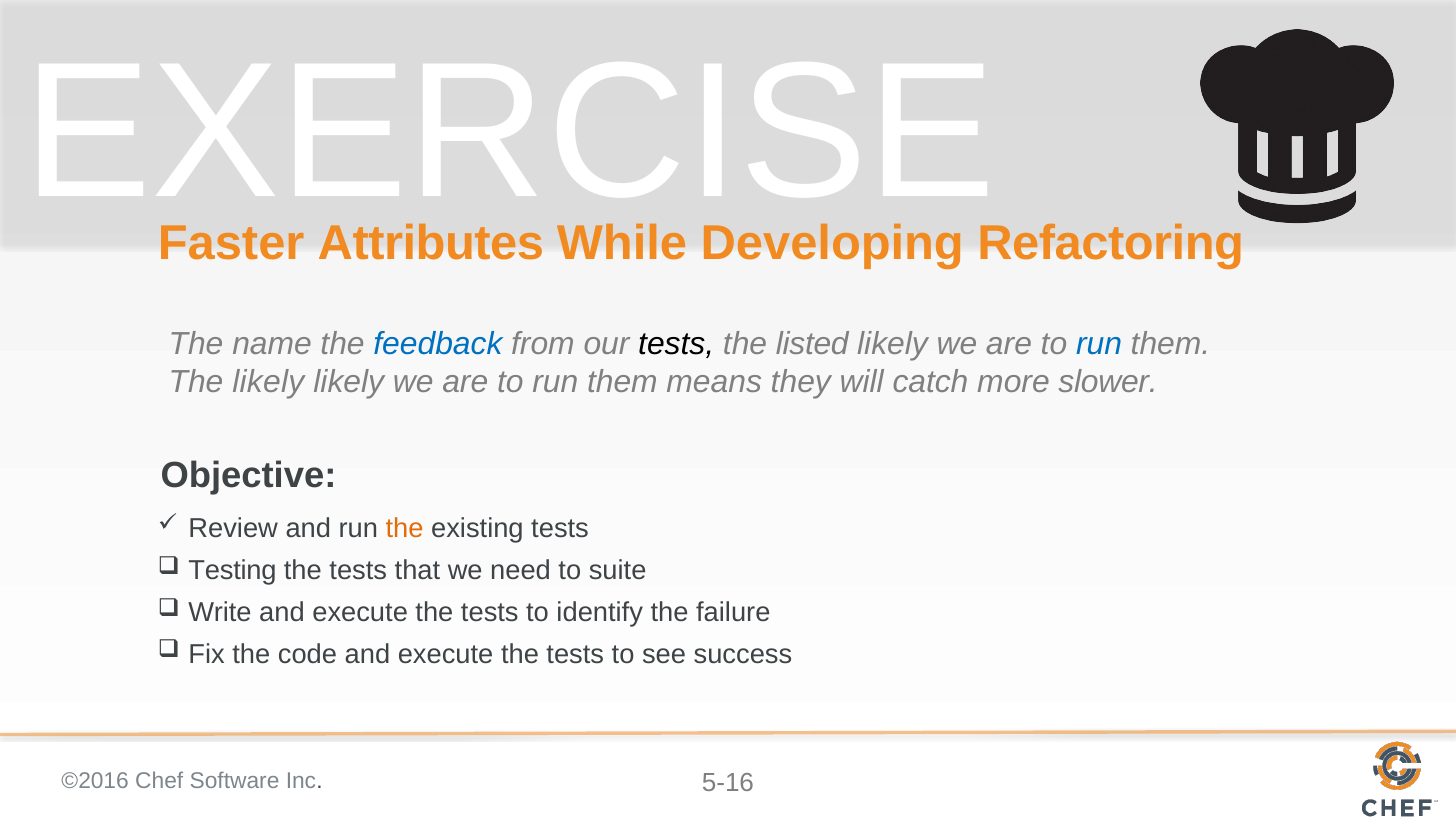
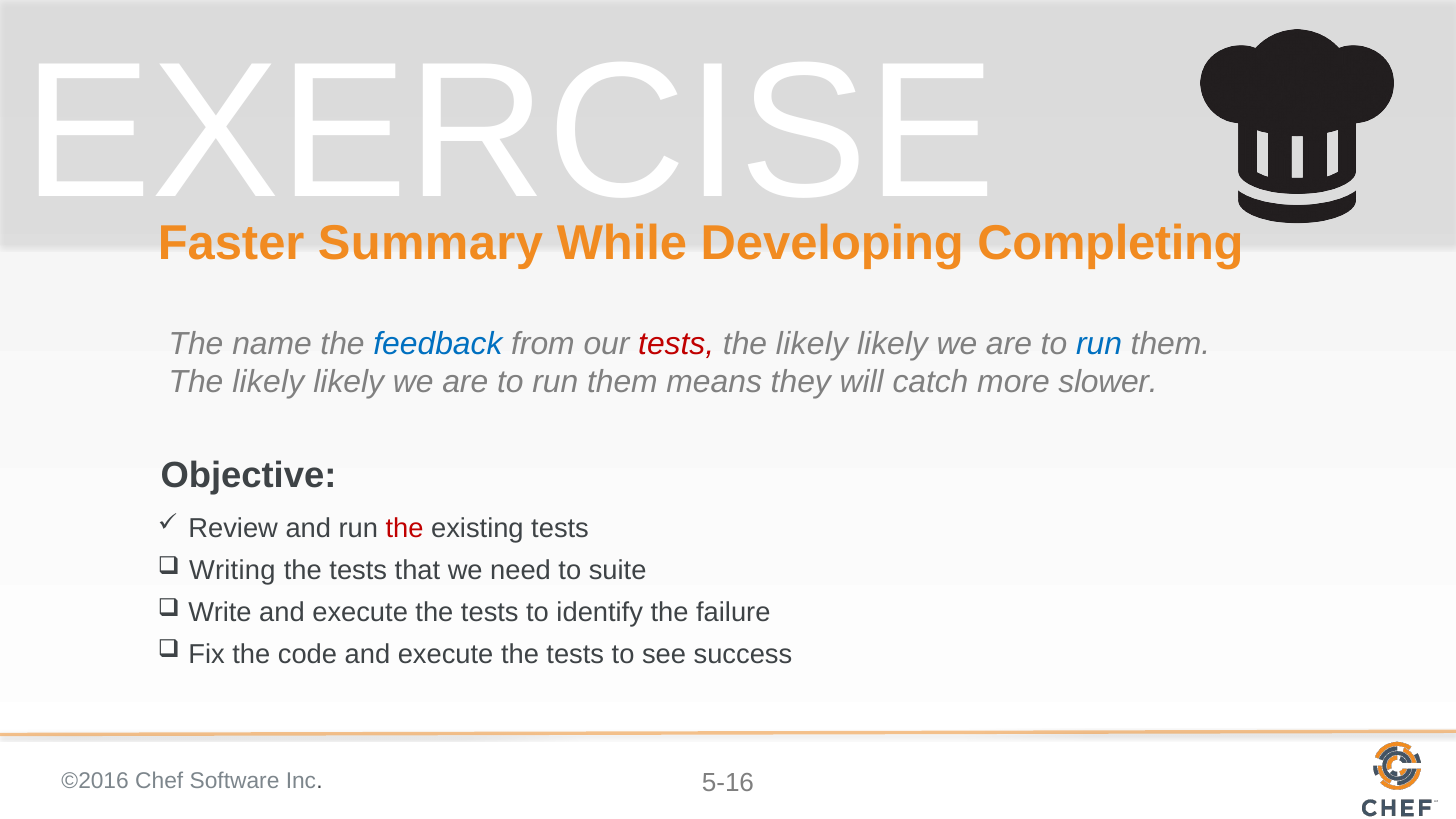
Attributes: Attributes -> Summary
Refactoring: Refactoring -> Completing
tests at (676, 344) colour: black -> red
listed at (812, 344): listed -> likely
the at (405, 528) colour: orange -> red
Testing: Testing -> Writing
